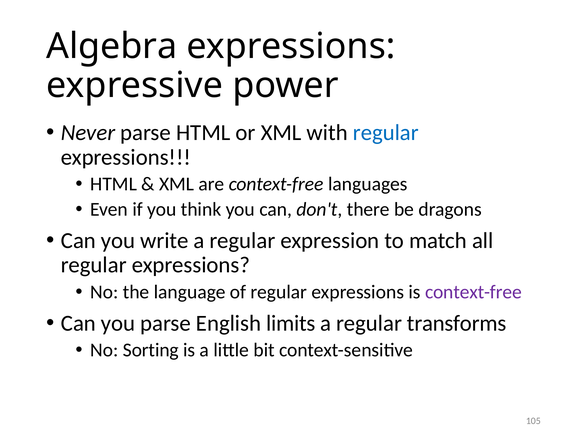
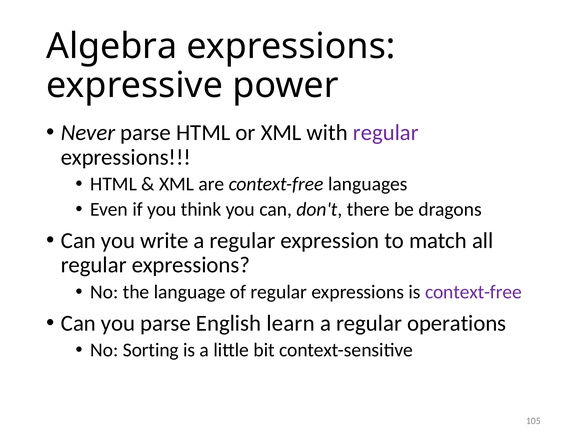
regular at (386, 132) colour: blue -> purple
limits: limits -> learn
transforms: transforms -> operations
